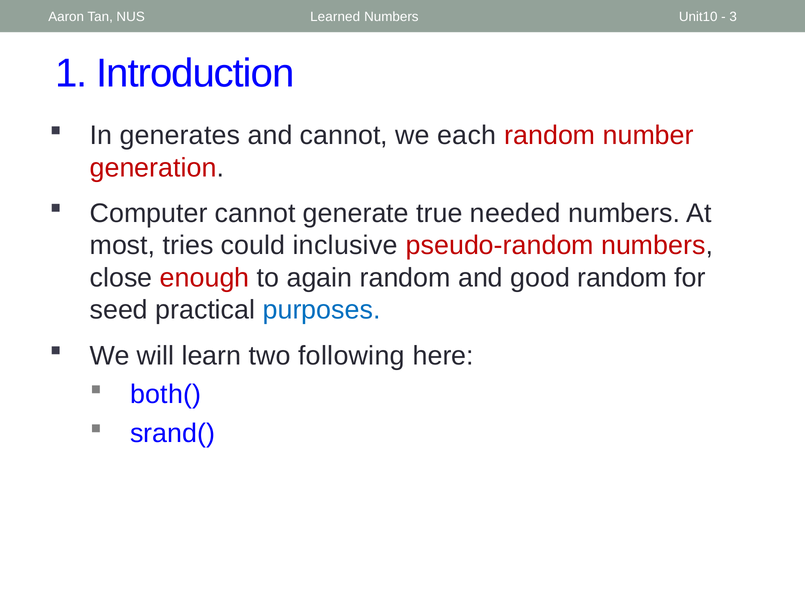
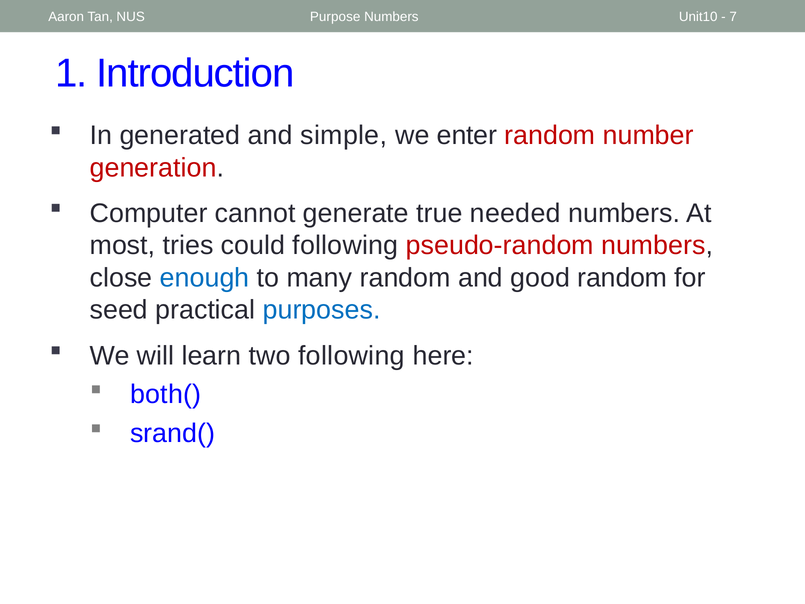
Learned: Learned -> Purpose
3: 3 -> 7
generates: generates -> generated
and cannot: cannot -> simple
each: each -> enter
could inclusive: inclusive -> following
enough colour: red -> blue
again: again -> many
